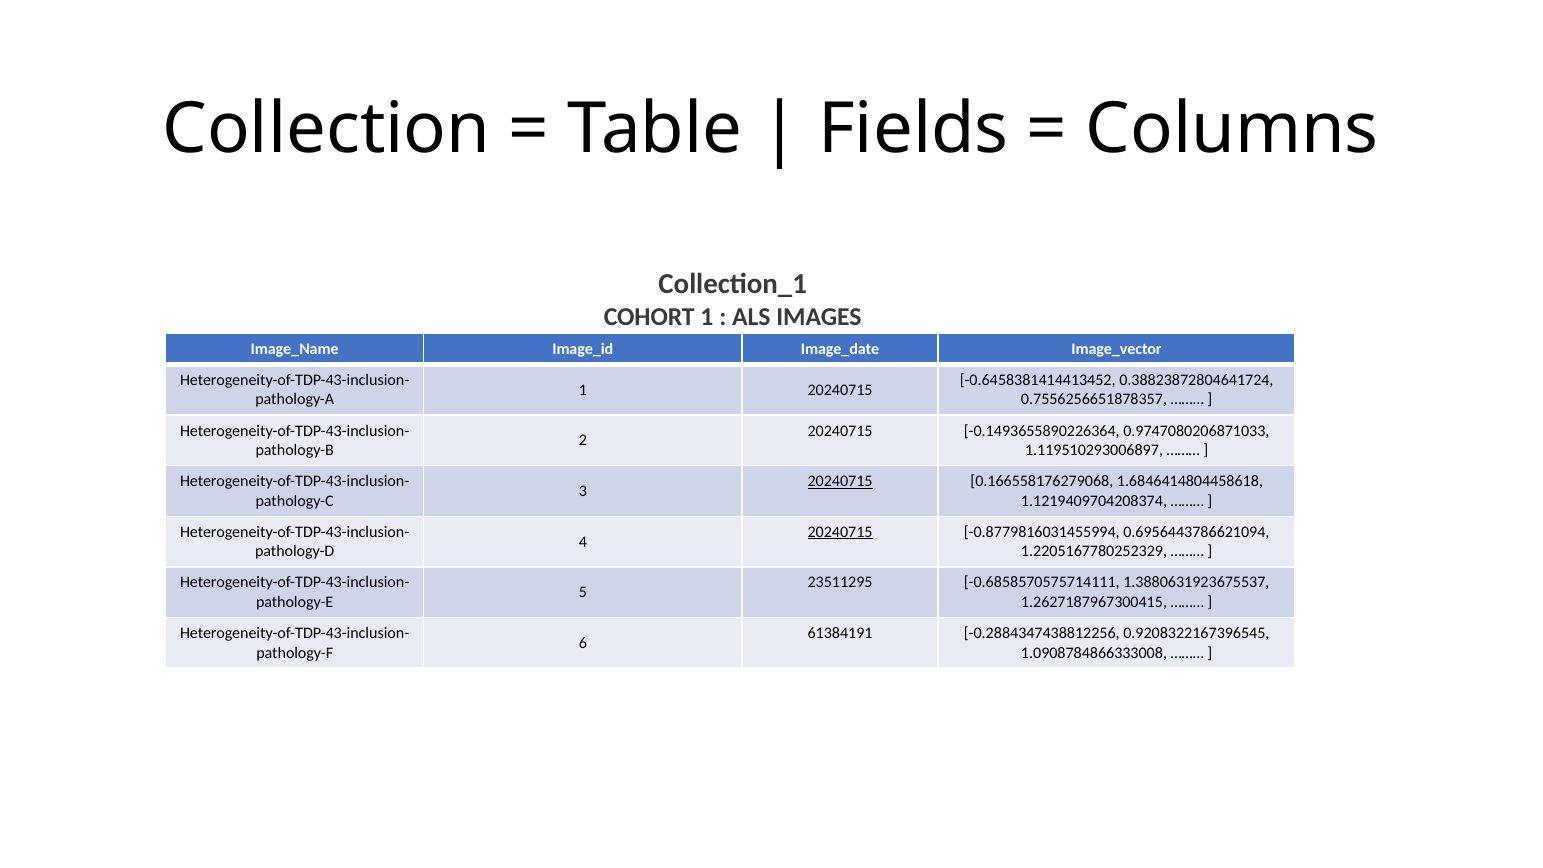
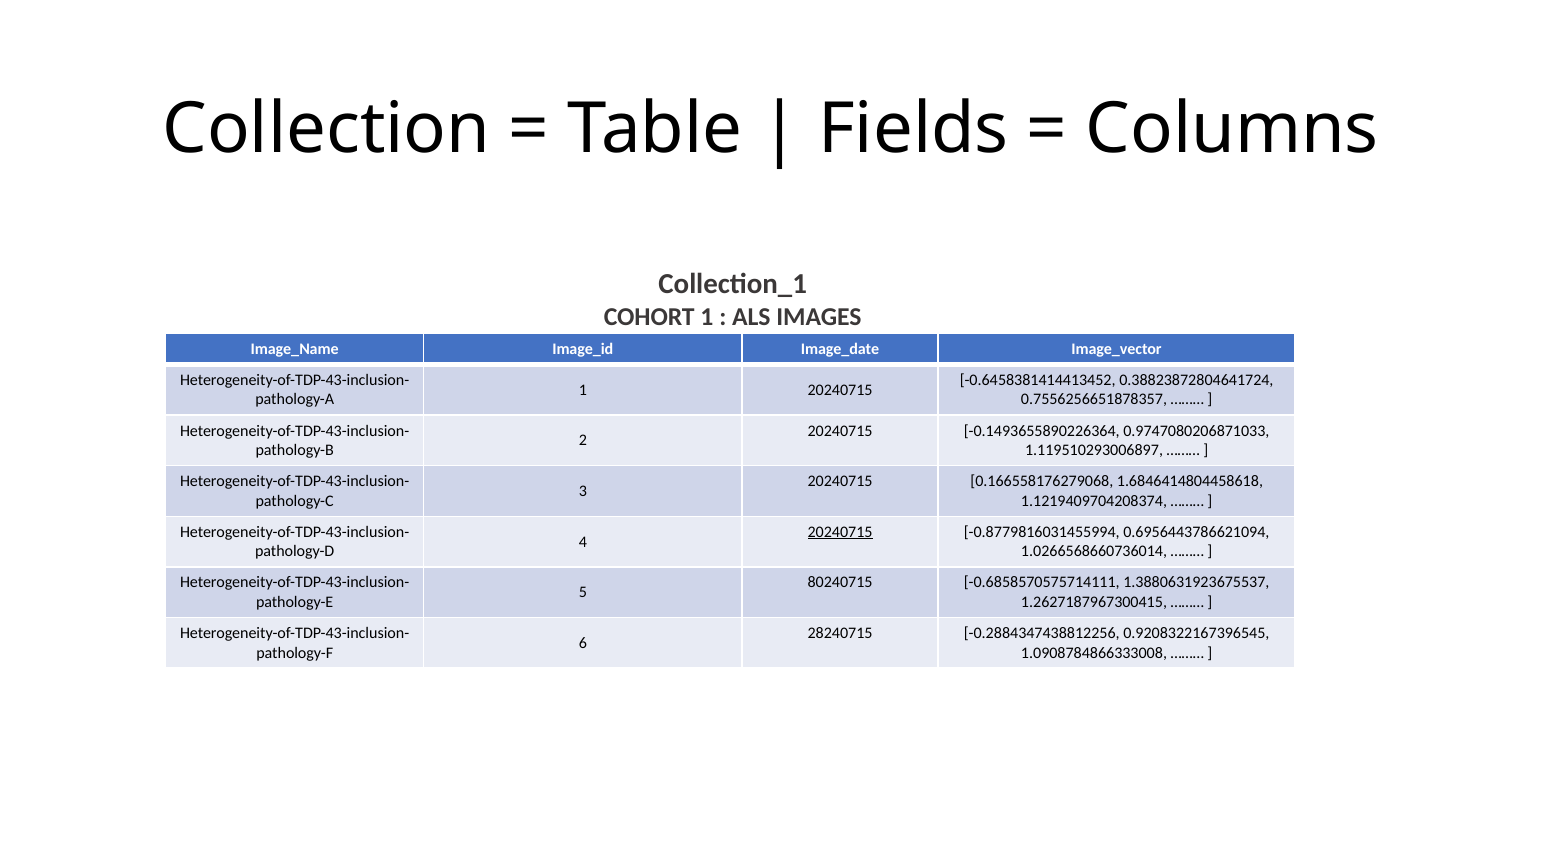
20240715 at (840, 481) underline: present -> none
1.2205167780252329: 1.2205167780252329 -> 1.0266568660736014
23511295: 23511295 -> 80240715
61384191: 61384191 -> 28240715
